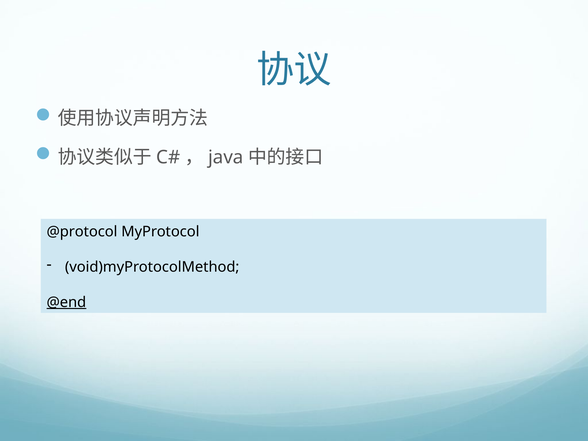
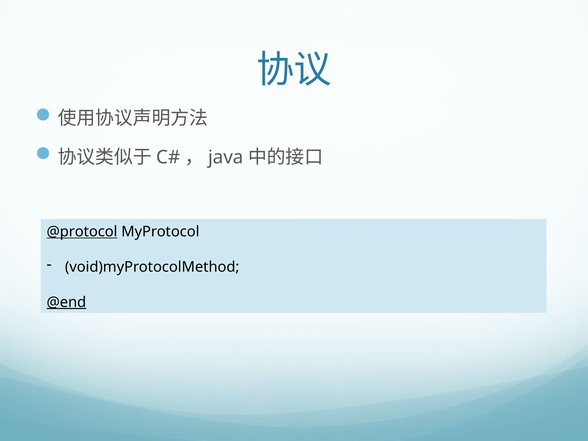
@protocol underline: none -> present
